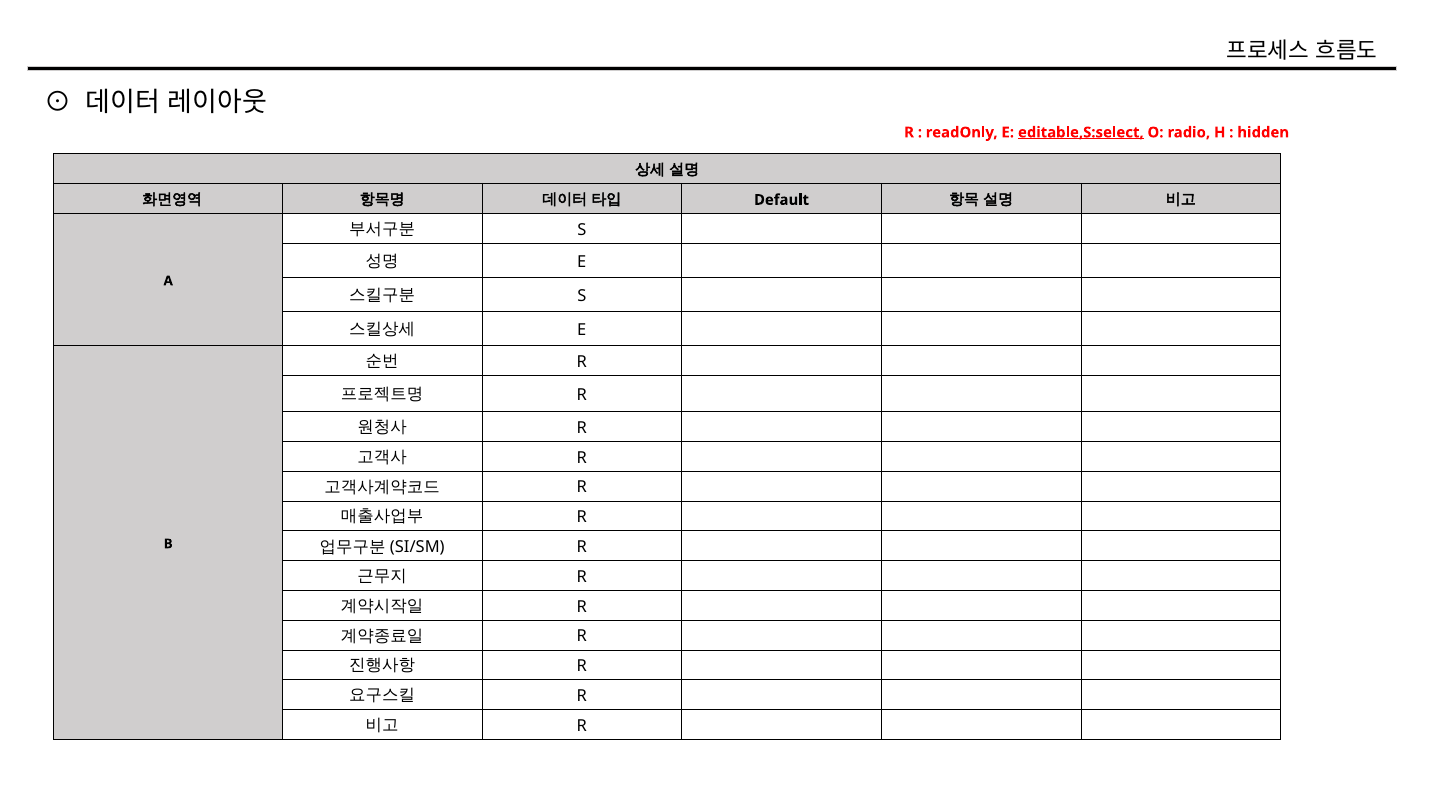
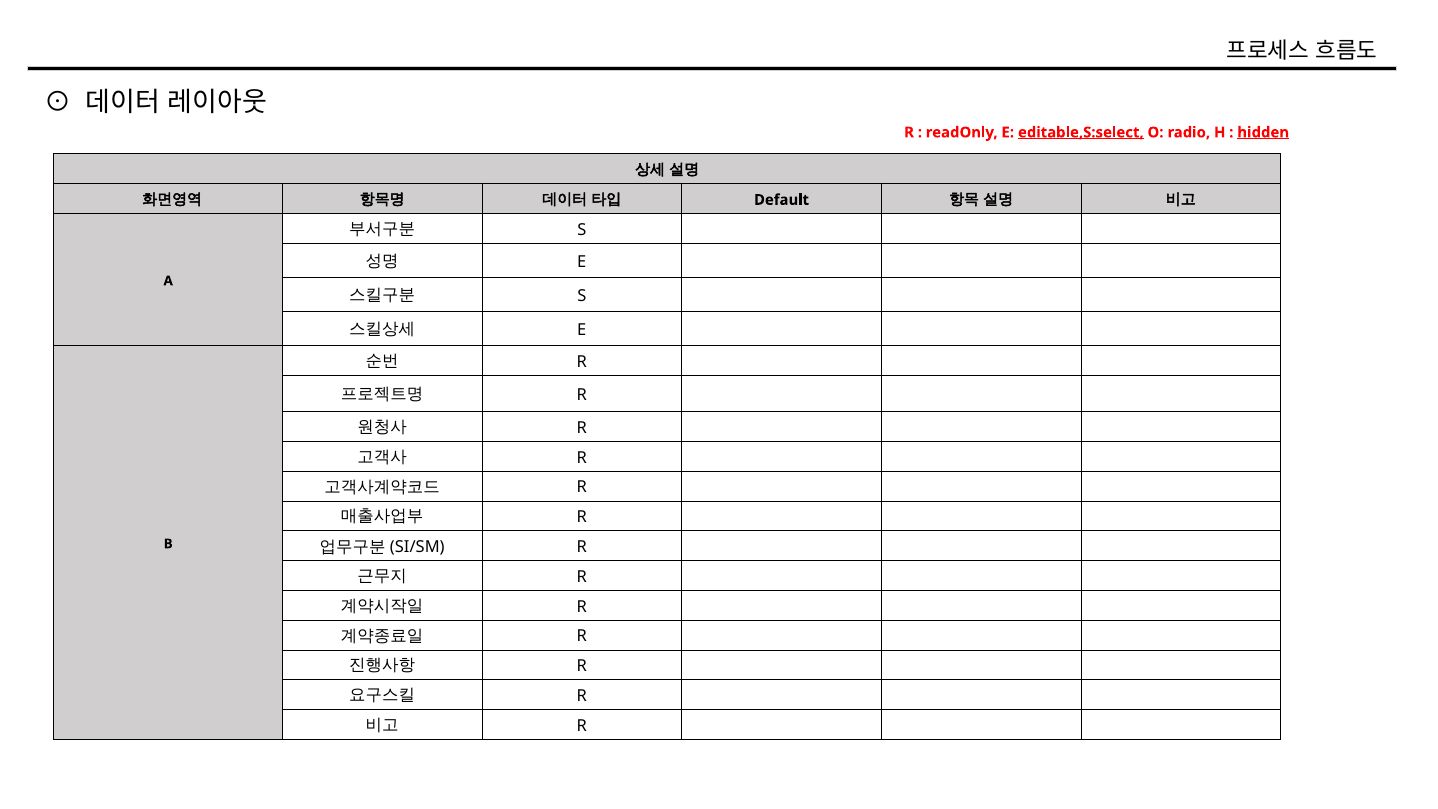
hidden underline: none -> present
